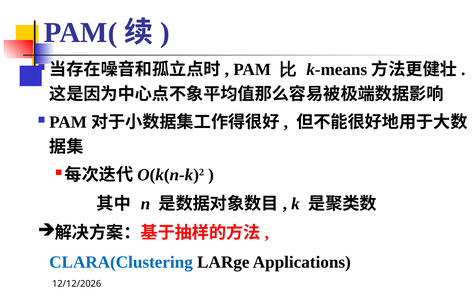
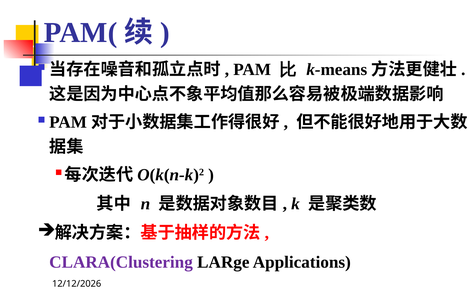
CLARA(Clustering colour: blue -> purple
